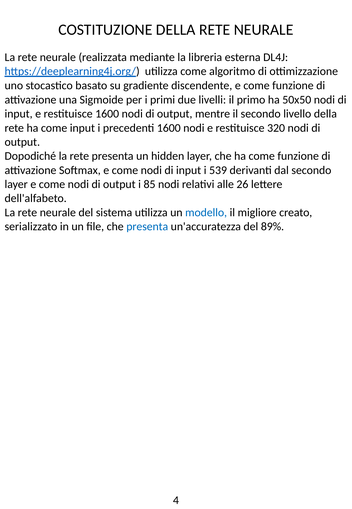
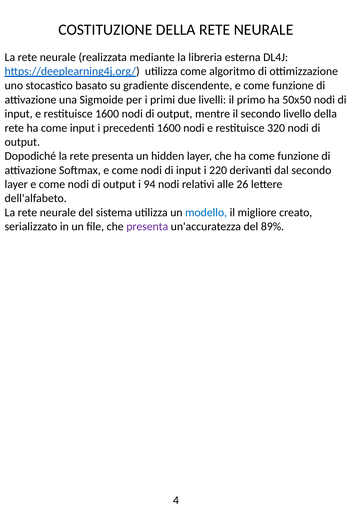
539: 539 -> 220
85: 85 -> 94
presenta at (147, 226) colour: blue -> purple
